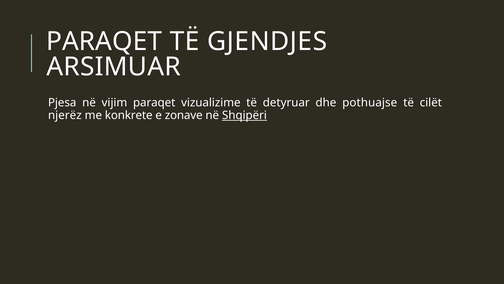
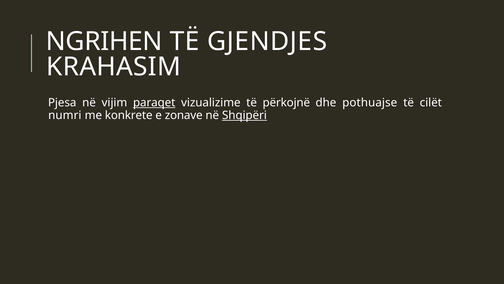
PARAQET at (104, 41): PARAQET -> NGRIHEN
ARSIMUAR: ARSIMUAR -> KRAHASIM
paraqet at (154, 103) underline: none -> present
detyruar: detyruar -> përkojnë
njerëz: njerëz -> numri
